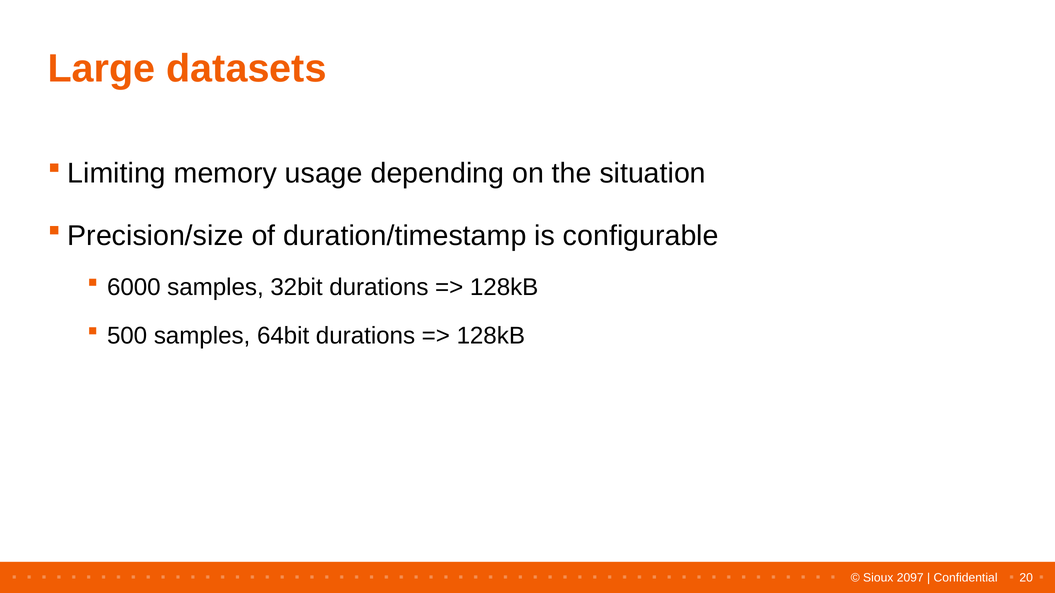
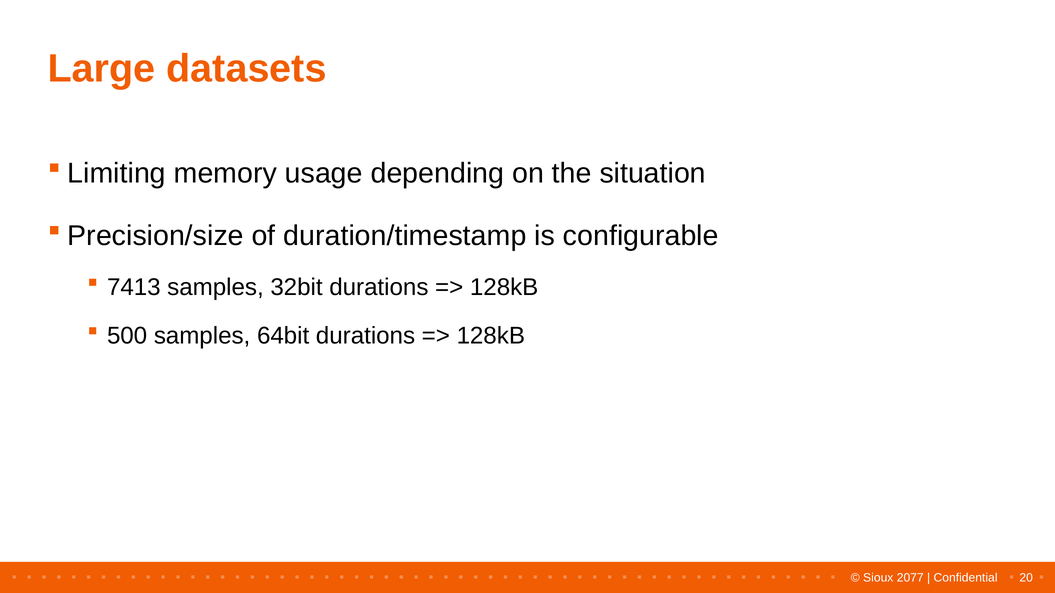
6000: 6000 -> 7413
2097: 2097 -> 2077
